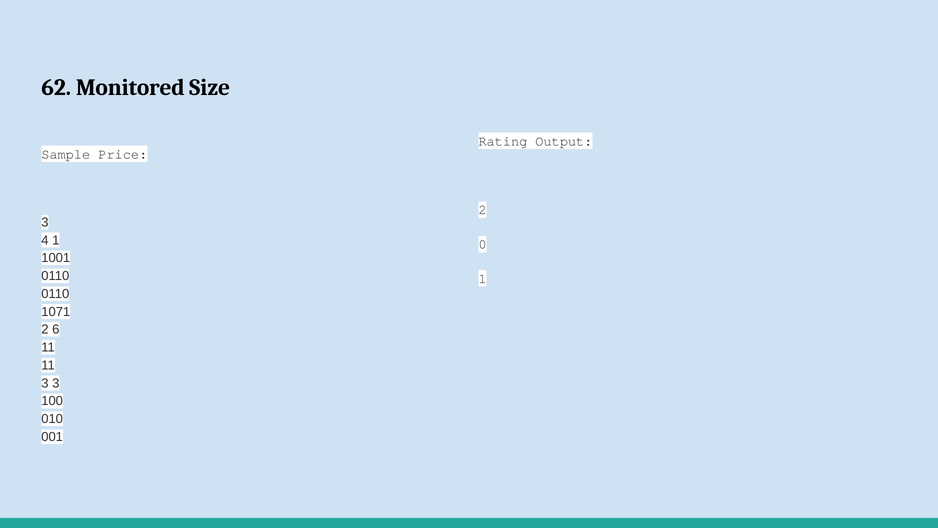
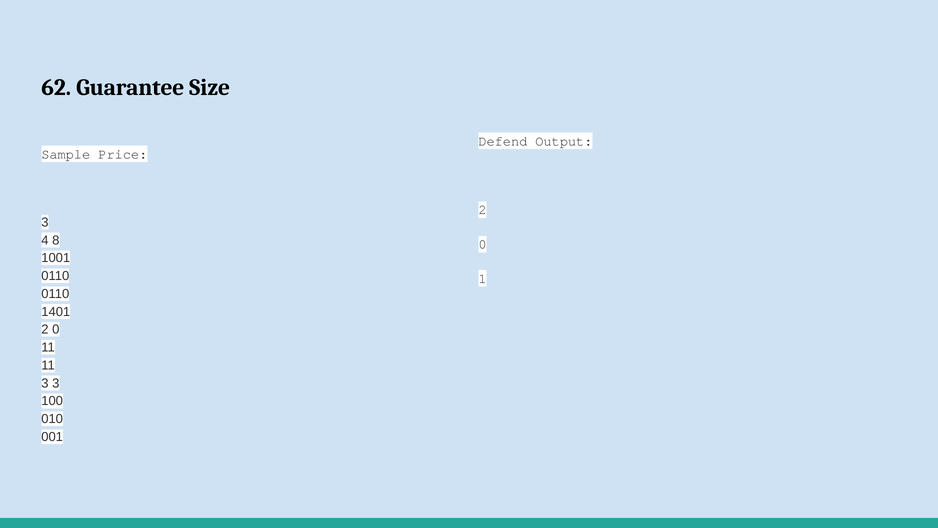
Monitored: Monitored -> Guarantee
Rating: Rating -> Defend
4 1: 1 -> 8
1071: 1071 -> 1401
6 at (56, 329): 6 -> 0
